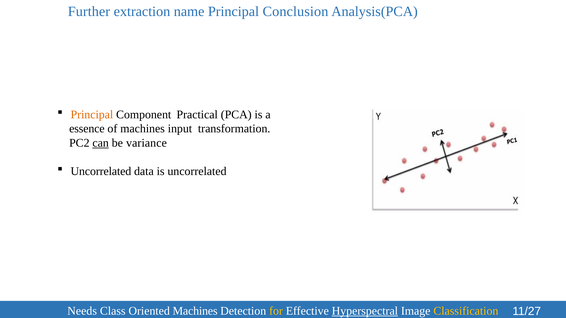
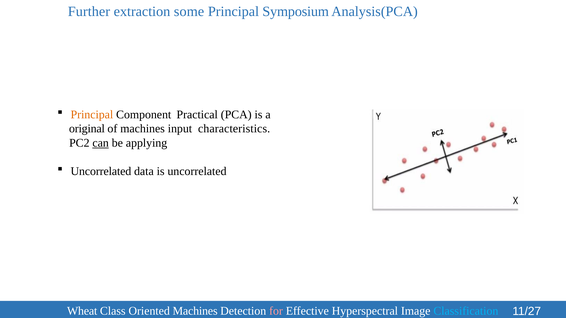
name: name -> some
Conclusion: Conclusion -> Symposium
essence: essence -> original
transformation: transformation -> characteristics
variance: variance -> applying
Needs: Needs -> Wheat
for colour: yellow -> pink
Hyperspectral underline: present -> none
Classification colour: yellow -> light blue
